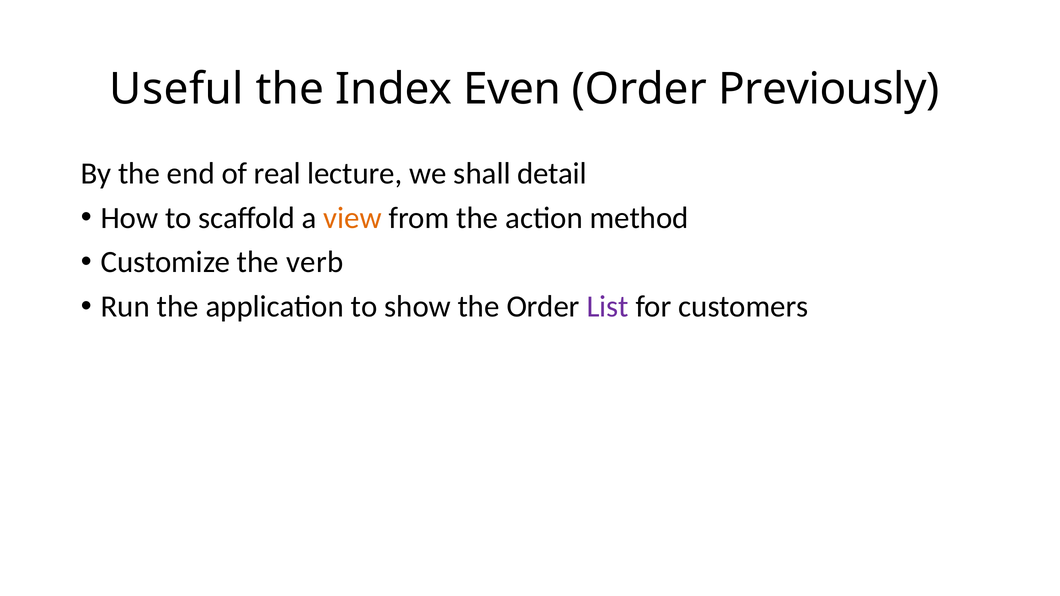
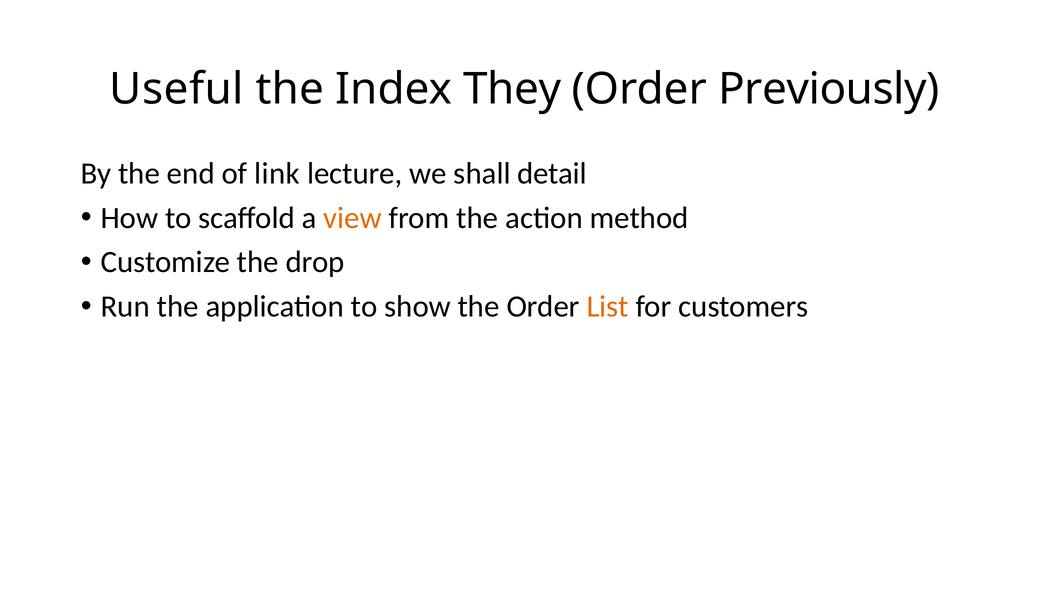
Even: Even -> They
real: real -> link
verb: verb -> drop
List colour: purple -> orange
